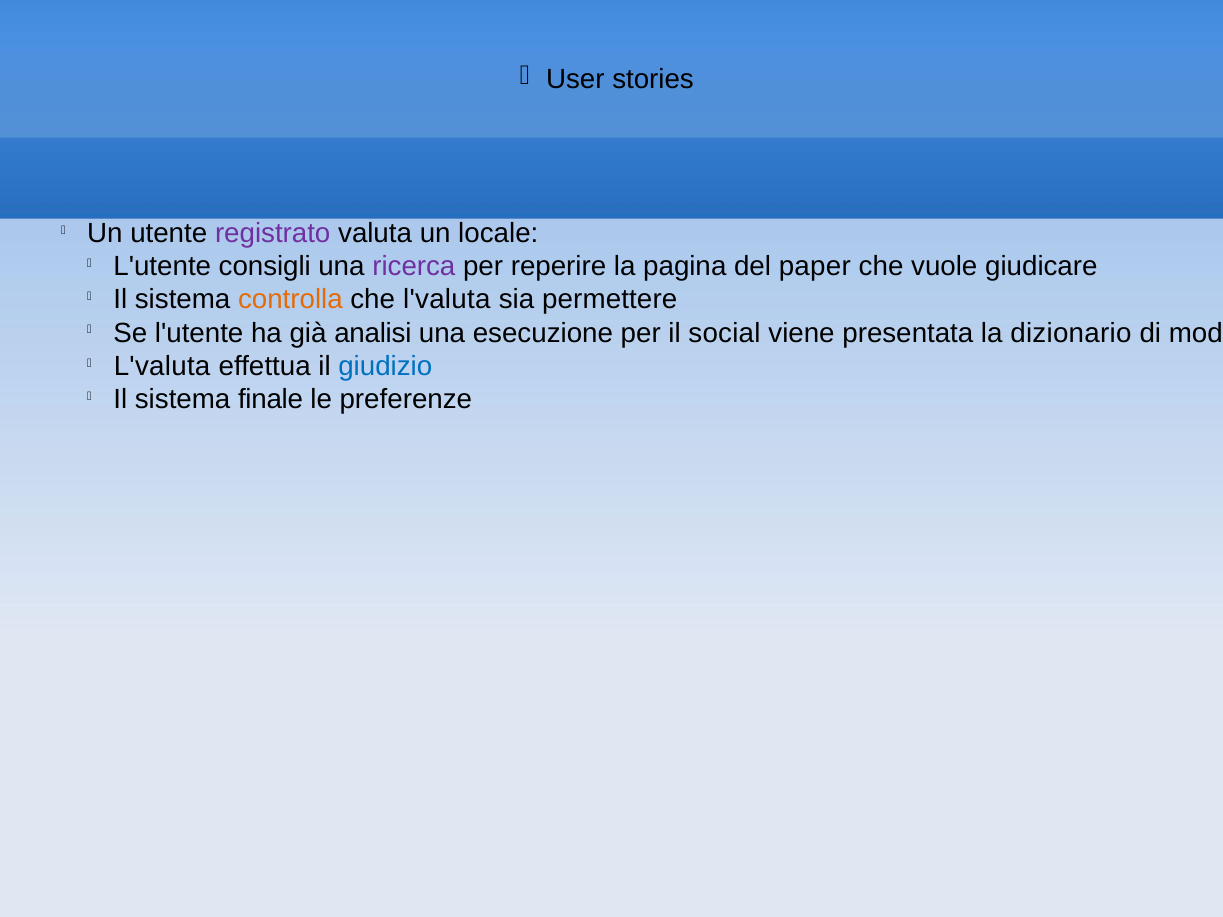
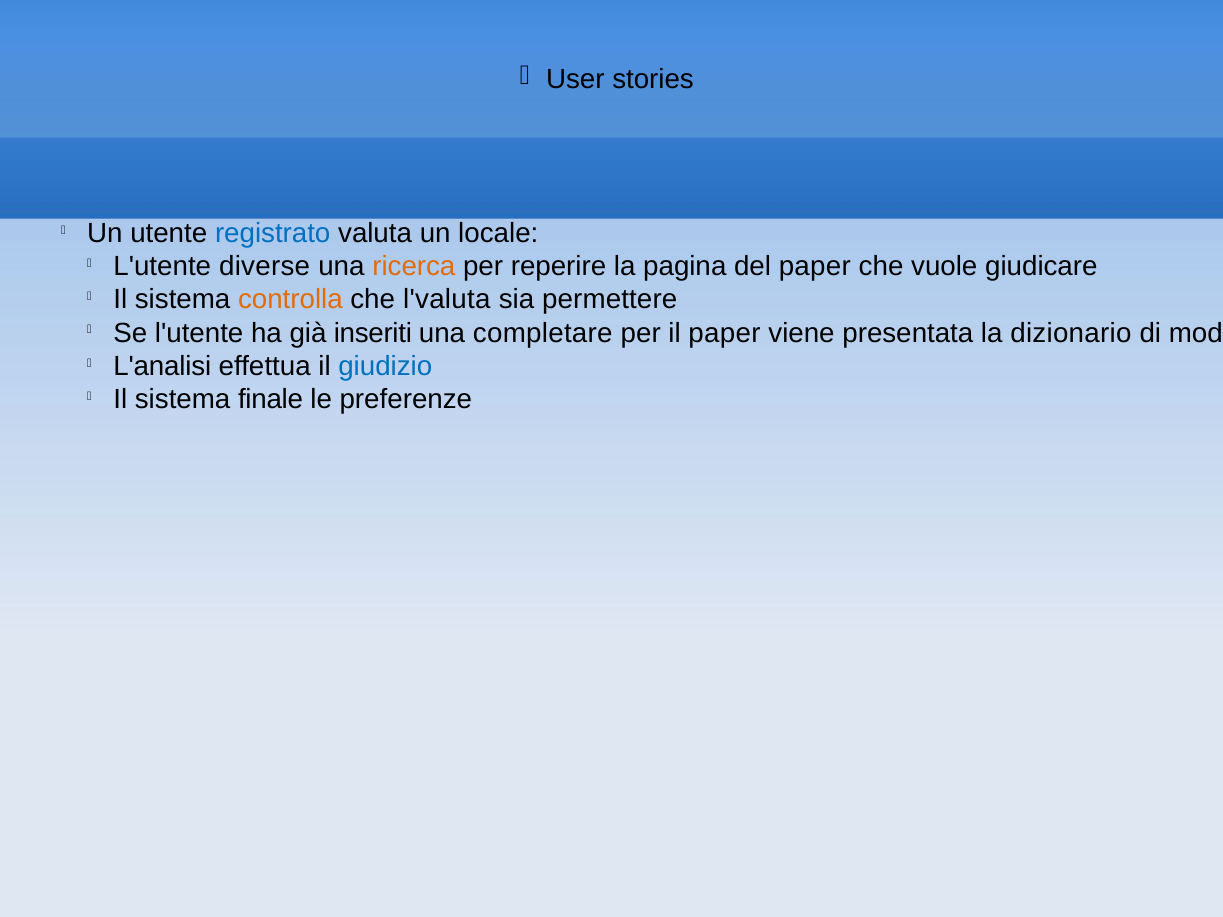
registrato colour: purple -> blue
consigli: consigli -> diverse
ricerca colour: purple -> orange
analisi: analisi -> inseriti
esecuzione: esecuzione -> completare
il social: social -> paper
L'valuta at (162, 366): L'valuta -> L'analisi
